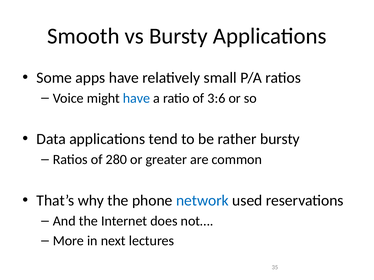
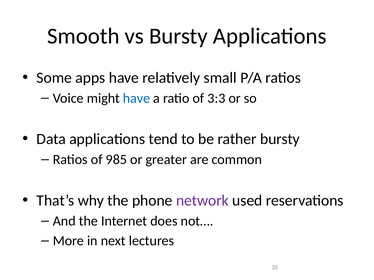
3:6: 3:6 -> 3:3
280: 280 -> 985
network colour: blue -> purple
